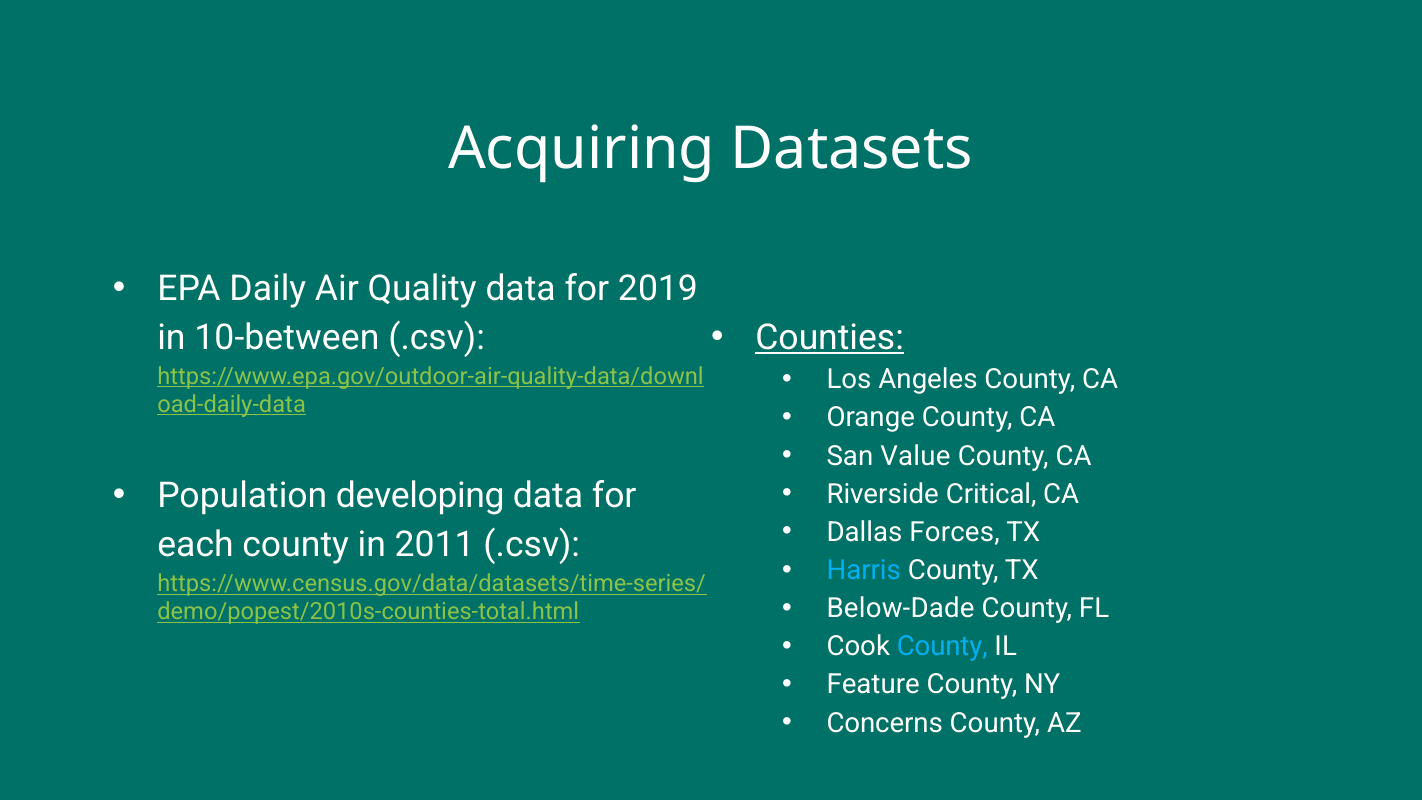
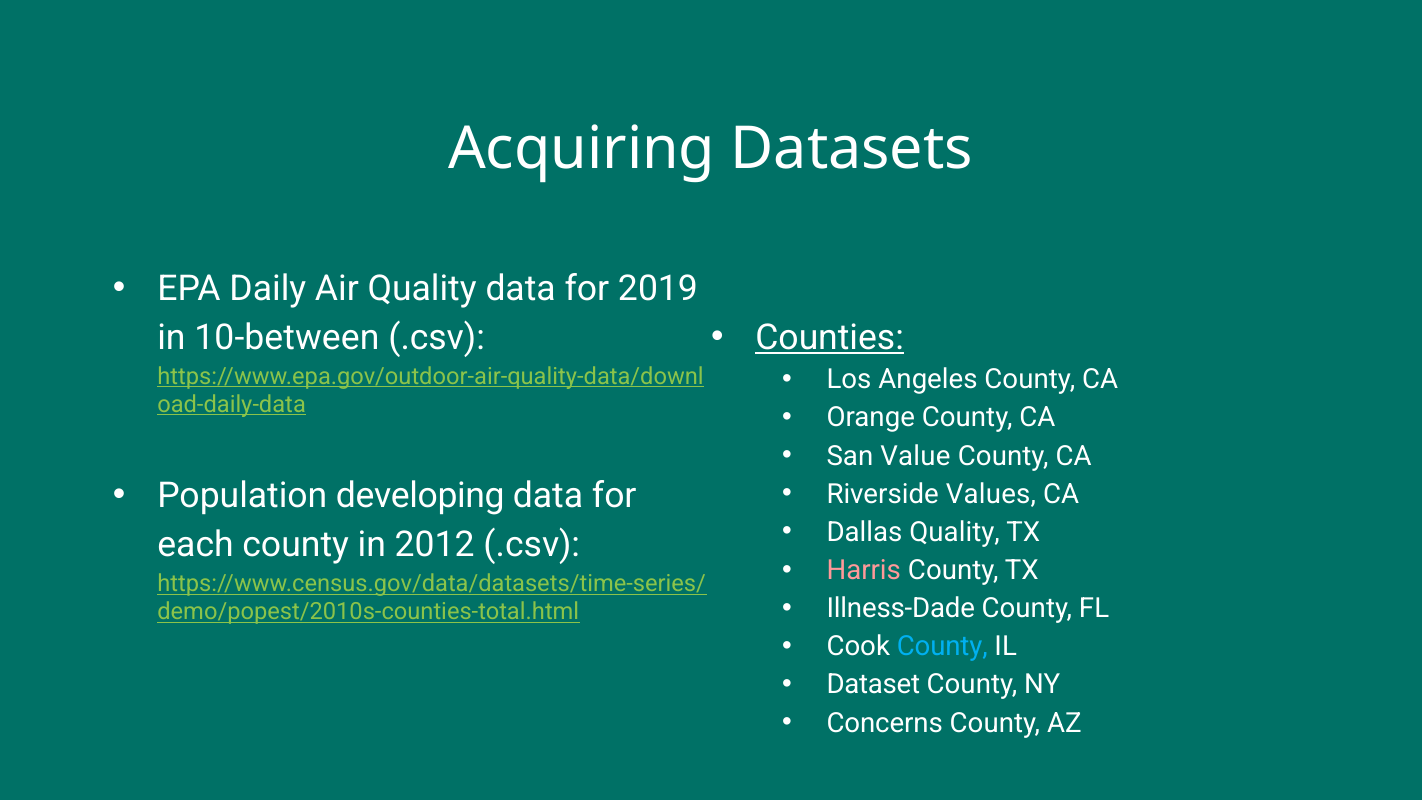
Critical: Critical -> Values
Dallas Forces: Forces -> Quality
2011: 2011 -> 2012
Harris colour: light blue -> pink
Below-Dade: Below-Dade -> Illness-Dade
Feature: Feature -> Dataset
